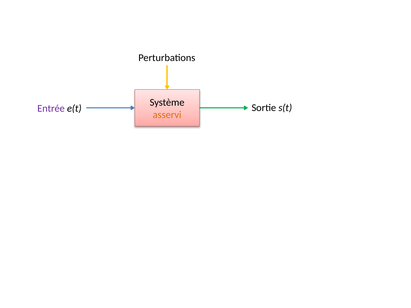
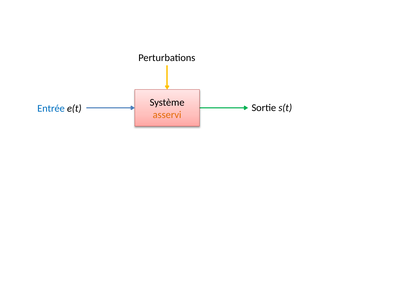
Entrée colour: purple -> blue
